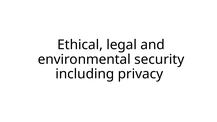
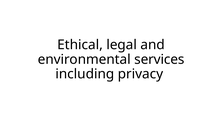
security: security -> services
